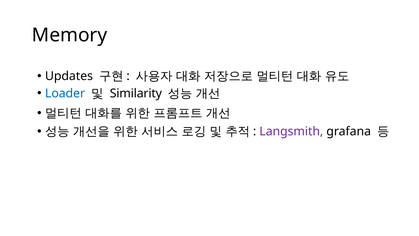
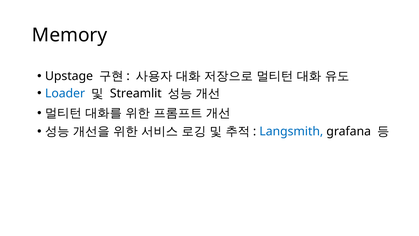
Updates: Updates -> Upstage
Similarity: Similarity -> Streamlit
Langsmith colour: purple -> blue
